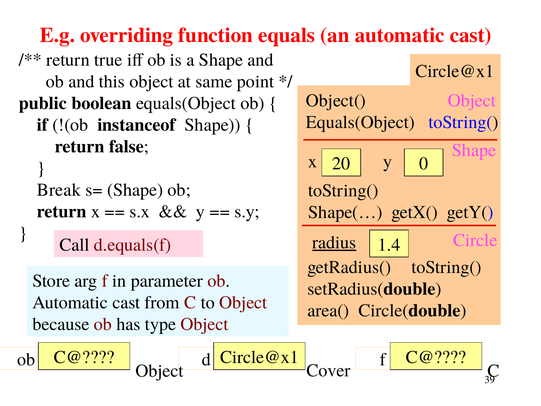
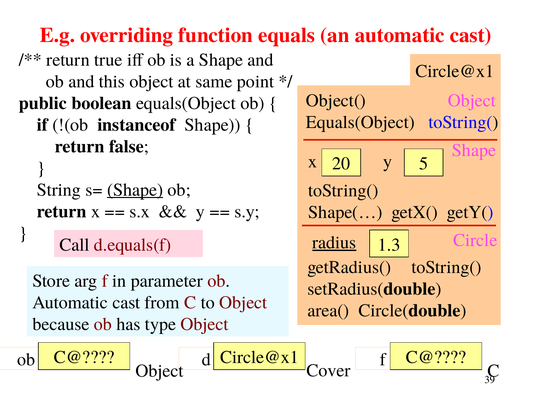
0: 0 -> 5
Break: Break -> String
Shape at (135, 190) underline: none -> present
1.4: 1.4 -> 1.3
